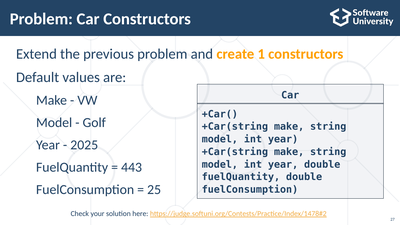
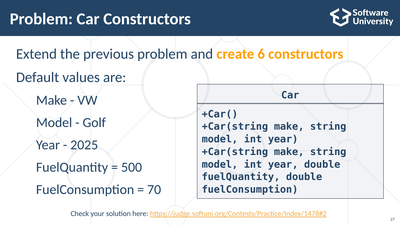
1: 1 -> 6
443: 443 -> 500
25: 25 -> 70
